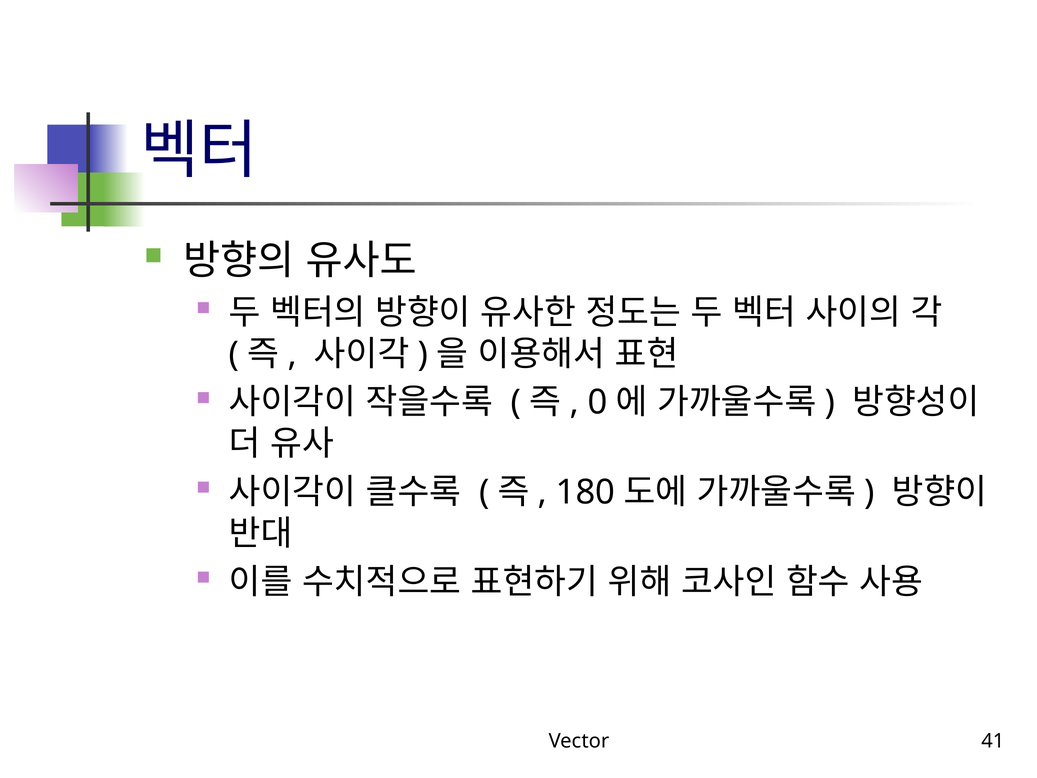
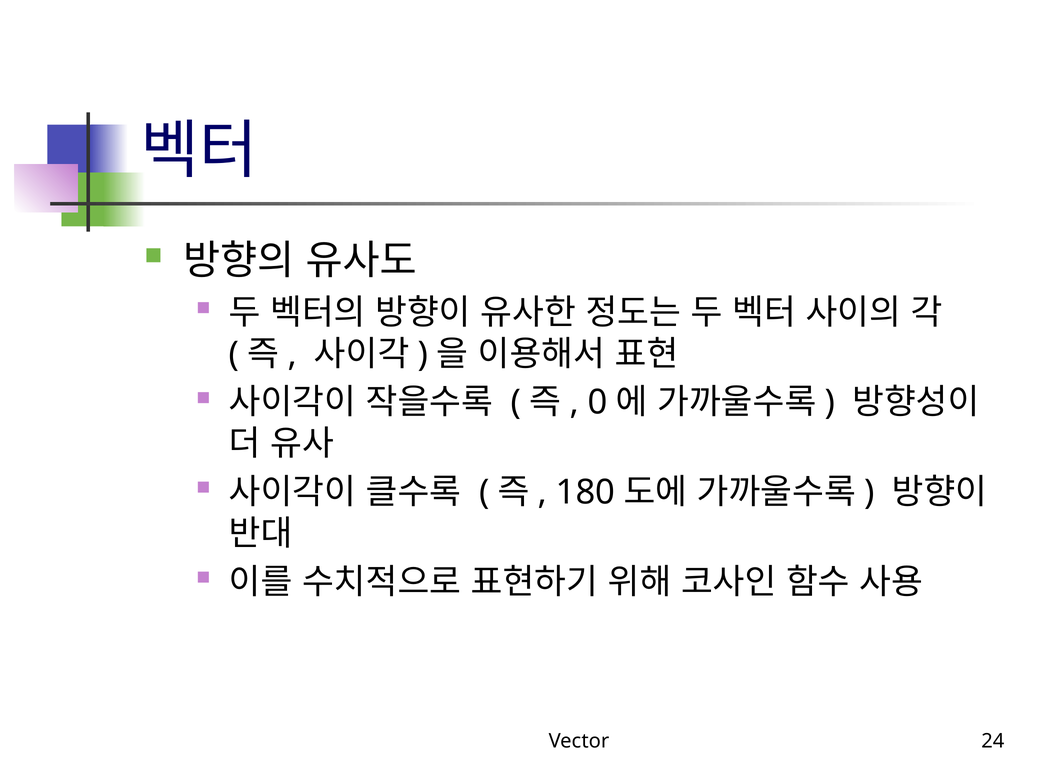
41: 41 -> 24
